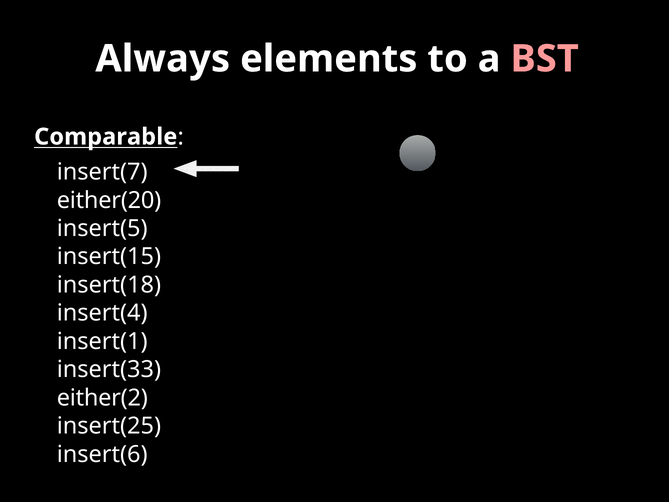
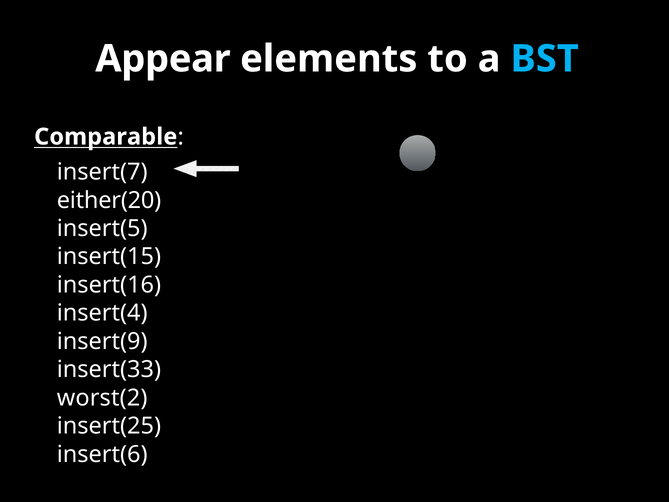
Always: Always -> Appear
BST colour: pink -> light blue
insert(18: insert(18 -> insert(16
insert(1: insert(1 -> insert(9
either(2: either(2 -> worst(2
